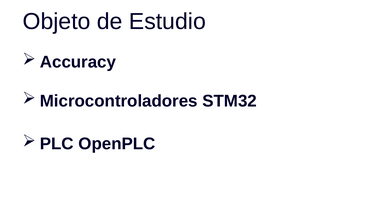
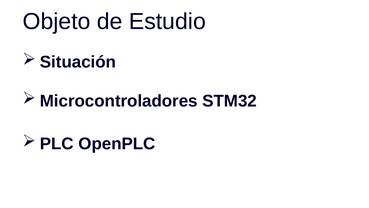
Accuracy: Accuracy -> Situación
